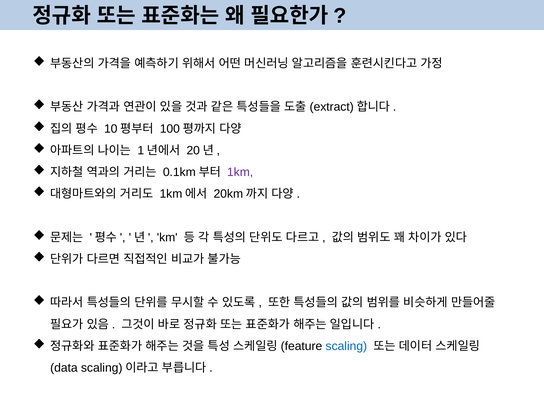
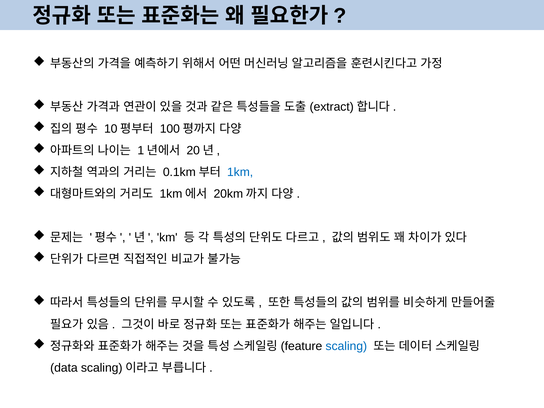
1km colour: purple -> blue
